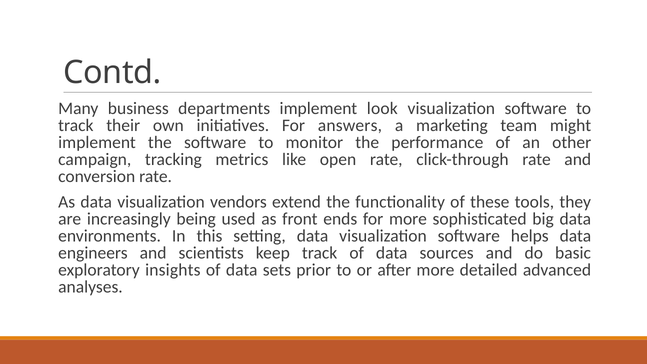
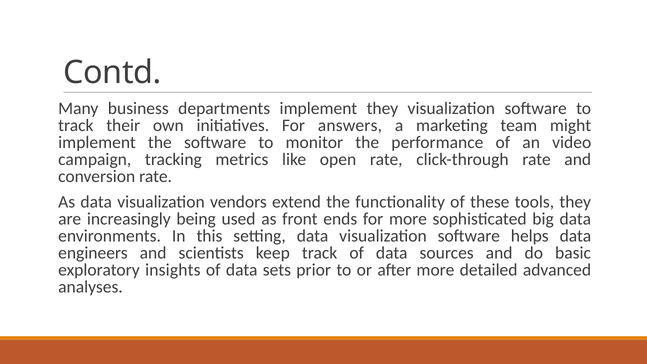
implement look: look -> they
other: other -> video
